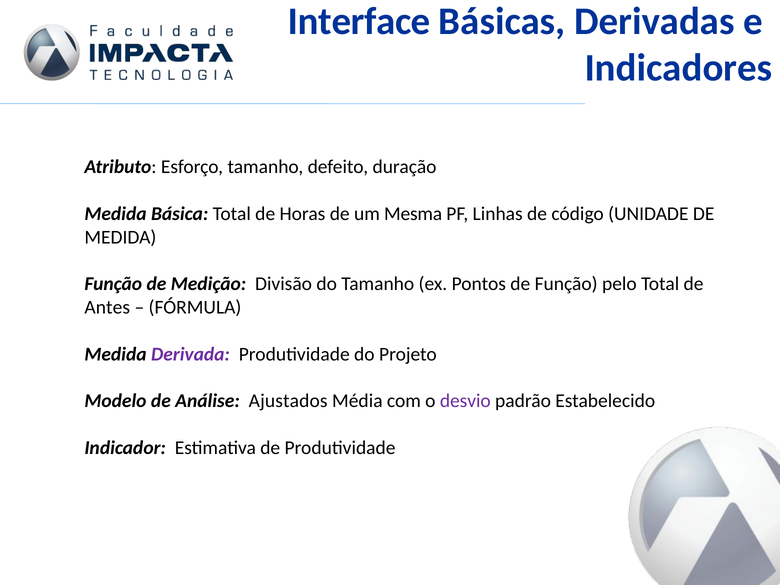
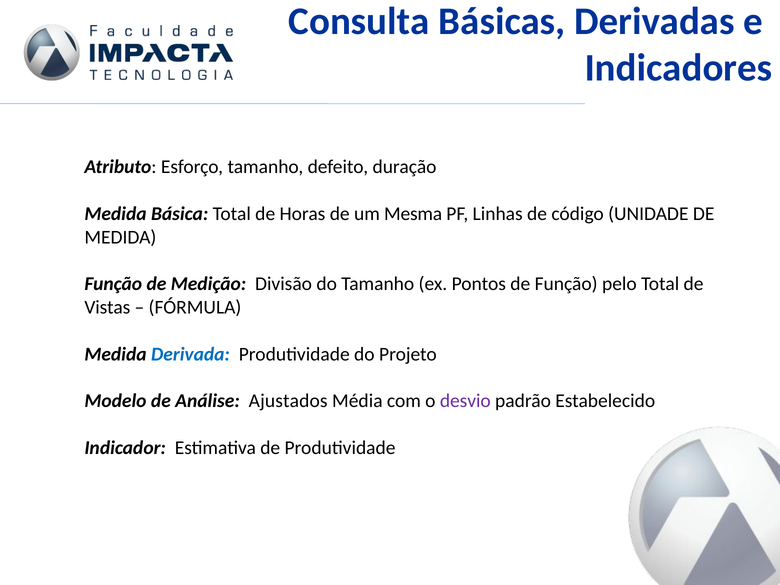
Interface: Interface -> Consulta
Antes: Antes -> Vistas
Derivada colour: purple -> blue
